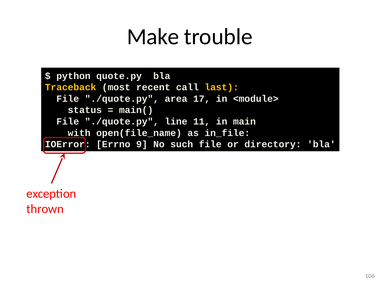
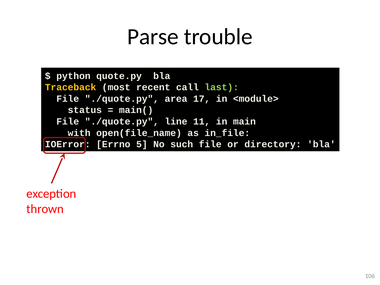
Make: Make -> Parse
last colour: yellow -> light green
9: 9 -> 5
